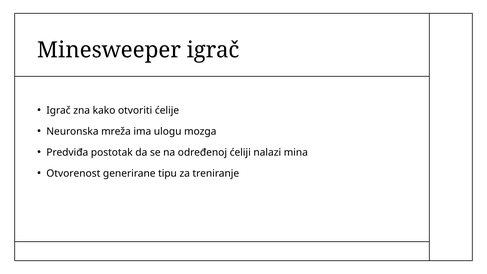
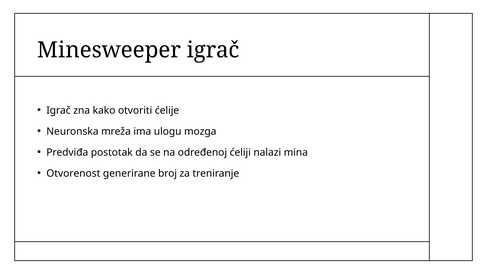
tipu: tipu -> broj
